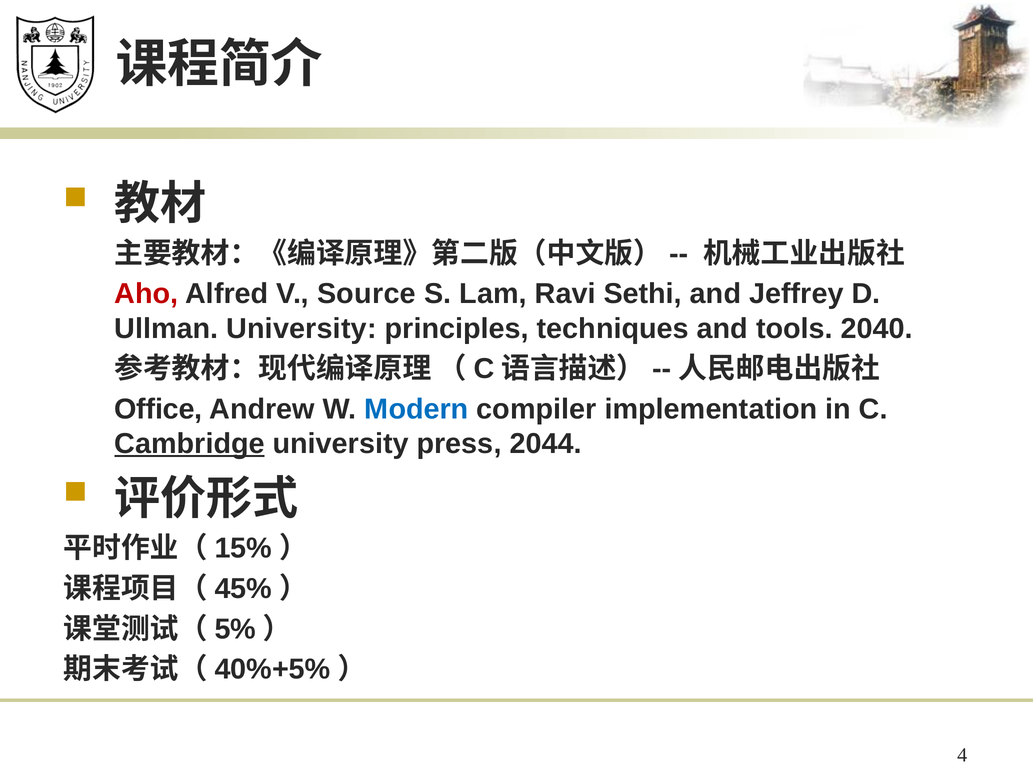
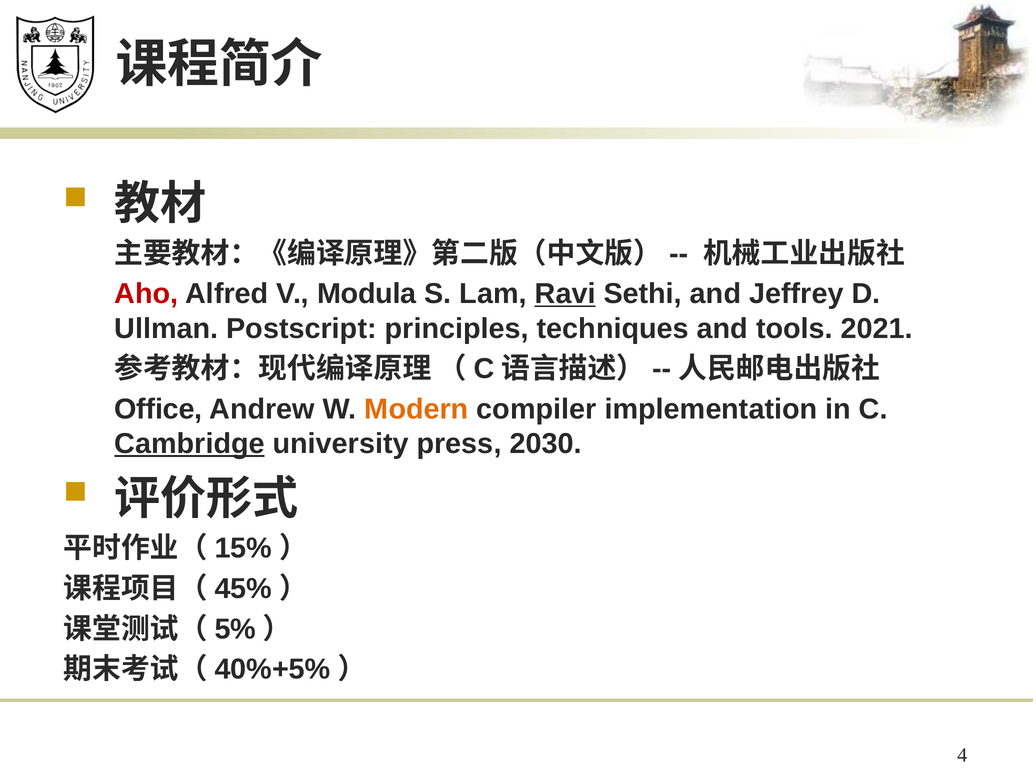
Source: Source -> Modula
Ravi underline: none -> present
Ullman University: University -> Postscript
2040: 2040 -> 2021
Modern colour: blue -> orange
2044: 2044 -> 2030
